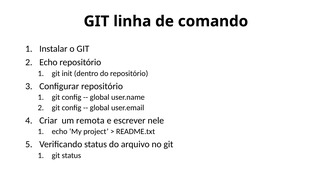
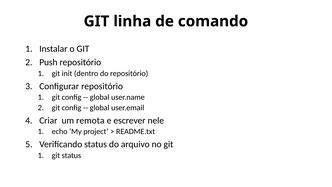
Echo at (48, 62): Echo -> Push
